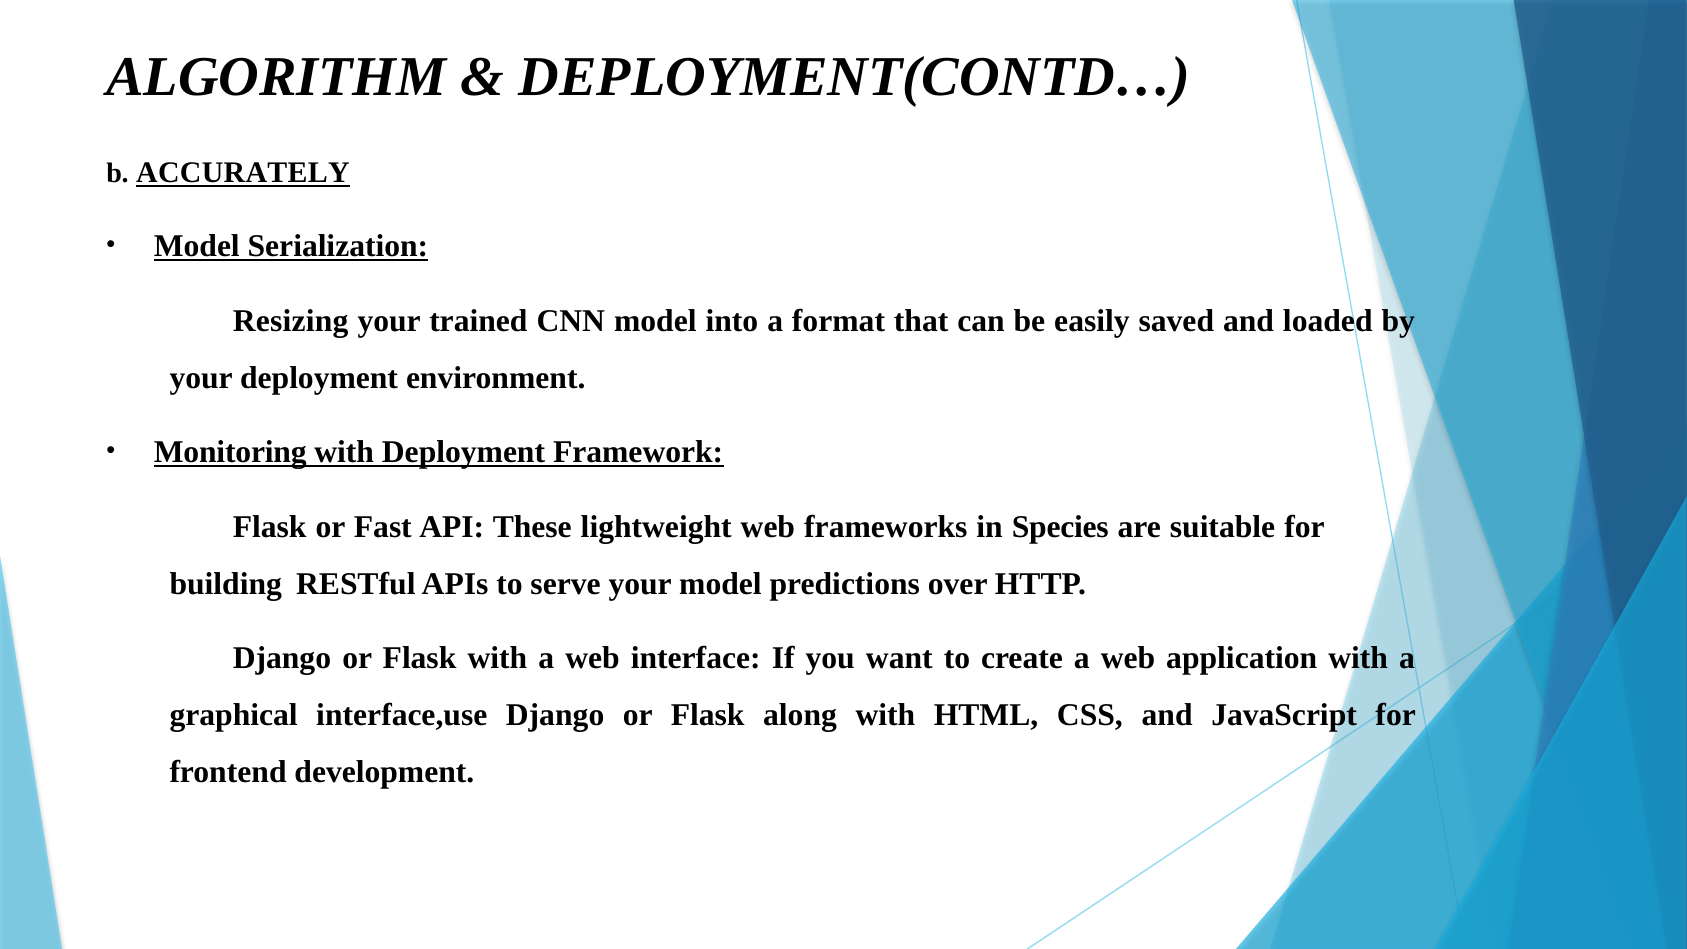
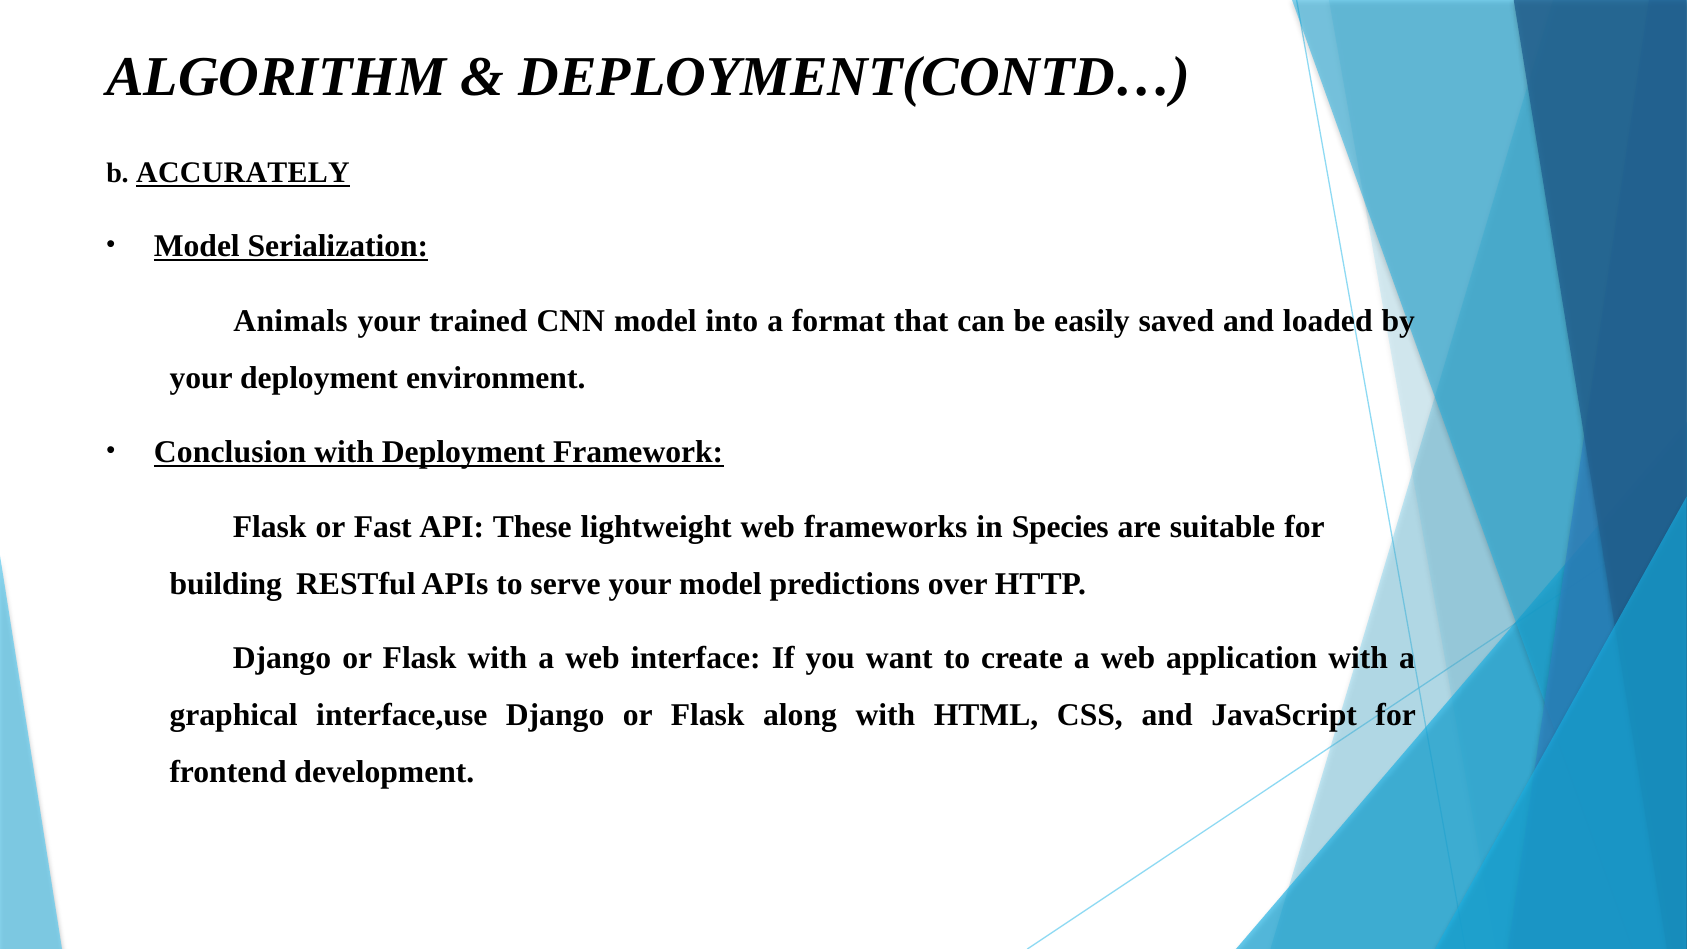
Resizing: Resizing -> Animals
Monitoring: Monitoring -> Conclusion
